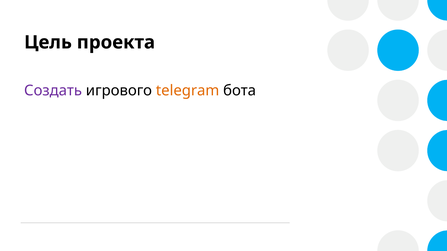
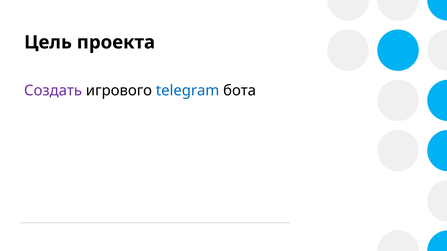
telegram colour: orange -> blue
